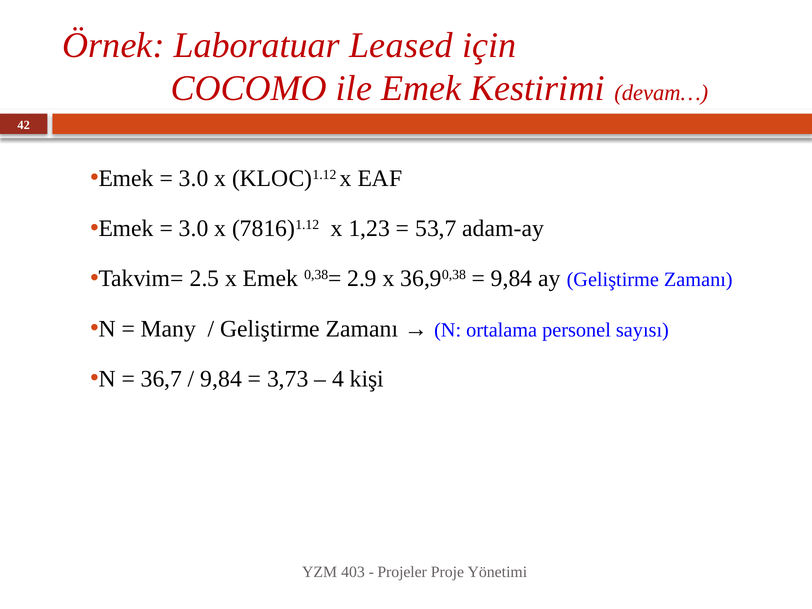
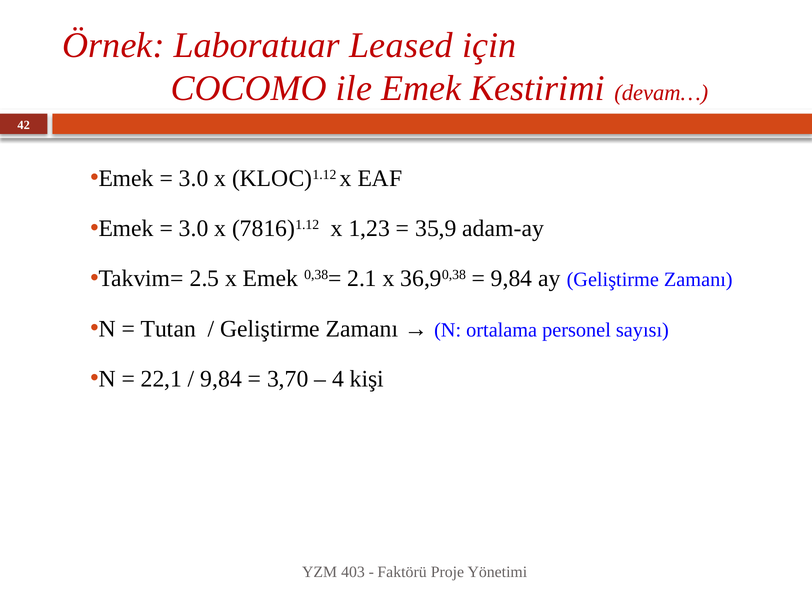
53,7: 53,7 -> 35,9
2.9: 2.9 -> 2.1
Many: Many -> Tutan
36,7: 36,7 -> 22,1
3,73: 3,73 -> 3,70
Projeler: Projeler -> Faktörü
